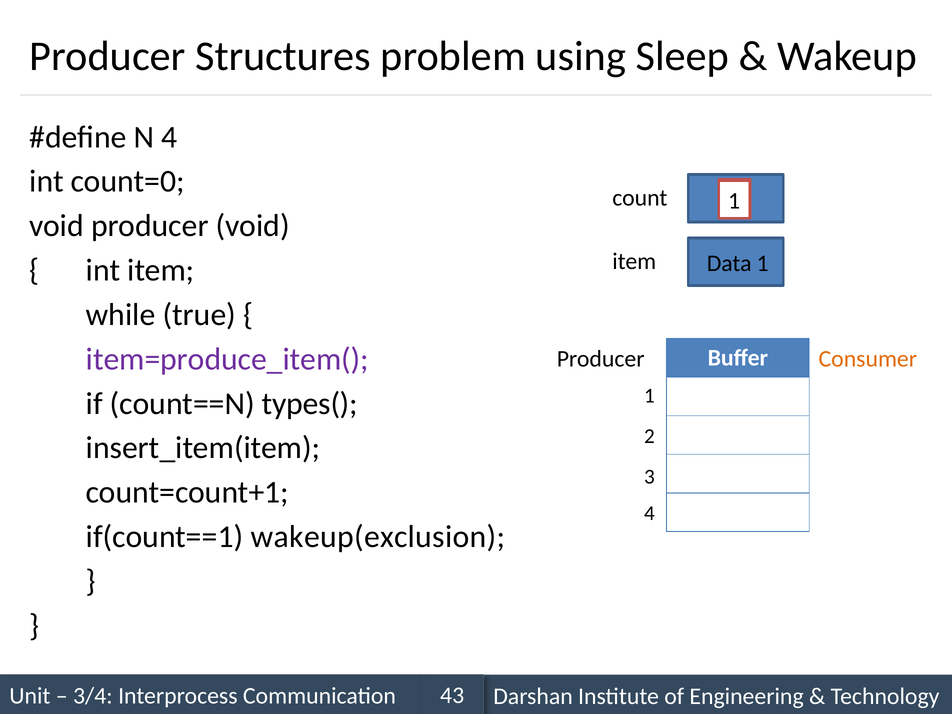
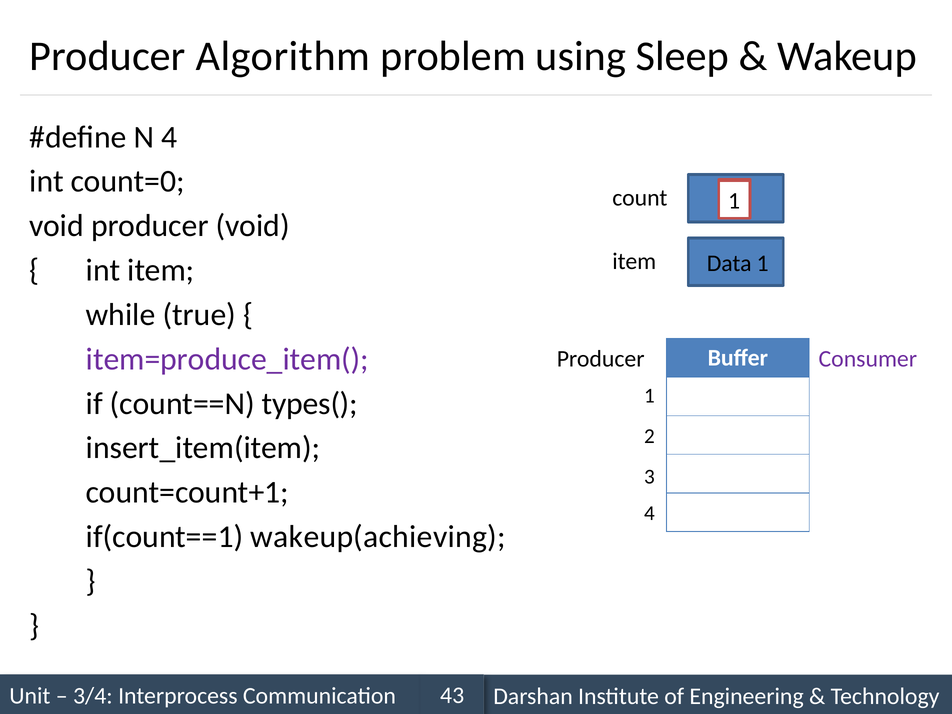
Structures: Structures -> Algorithm
Consumer colour: orange -> purple
wakeup(exclusion: wakeup(exclusion -> wakeup(achieving
